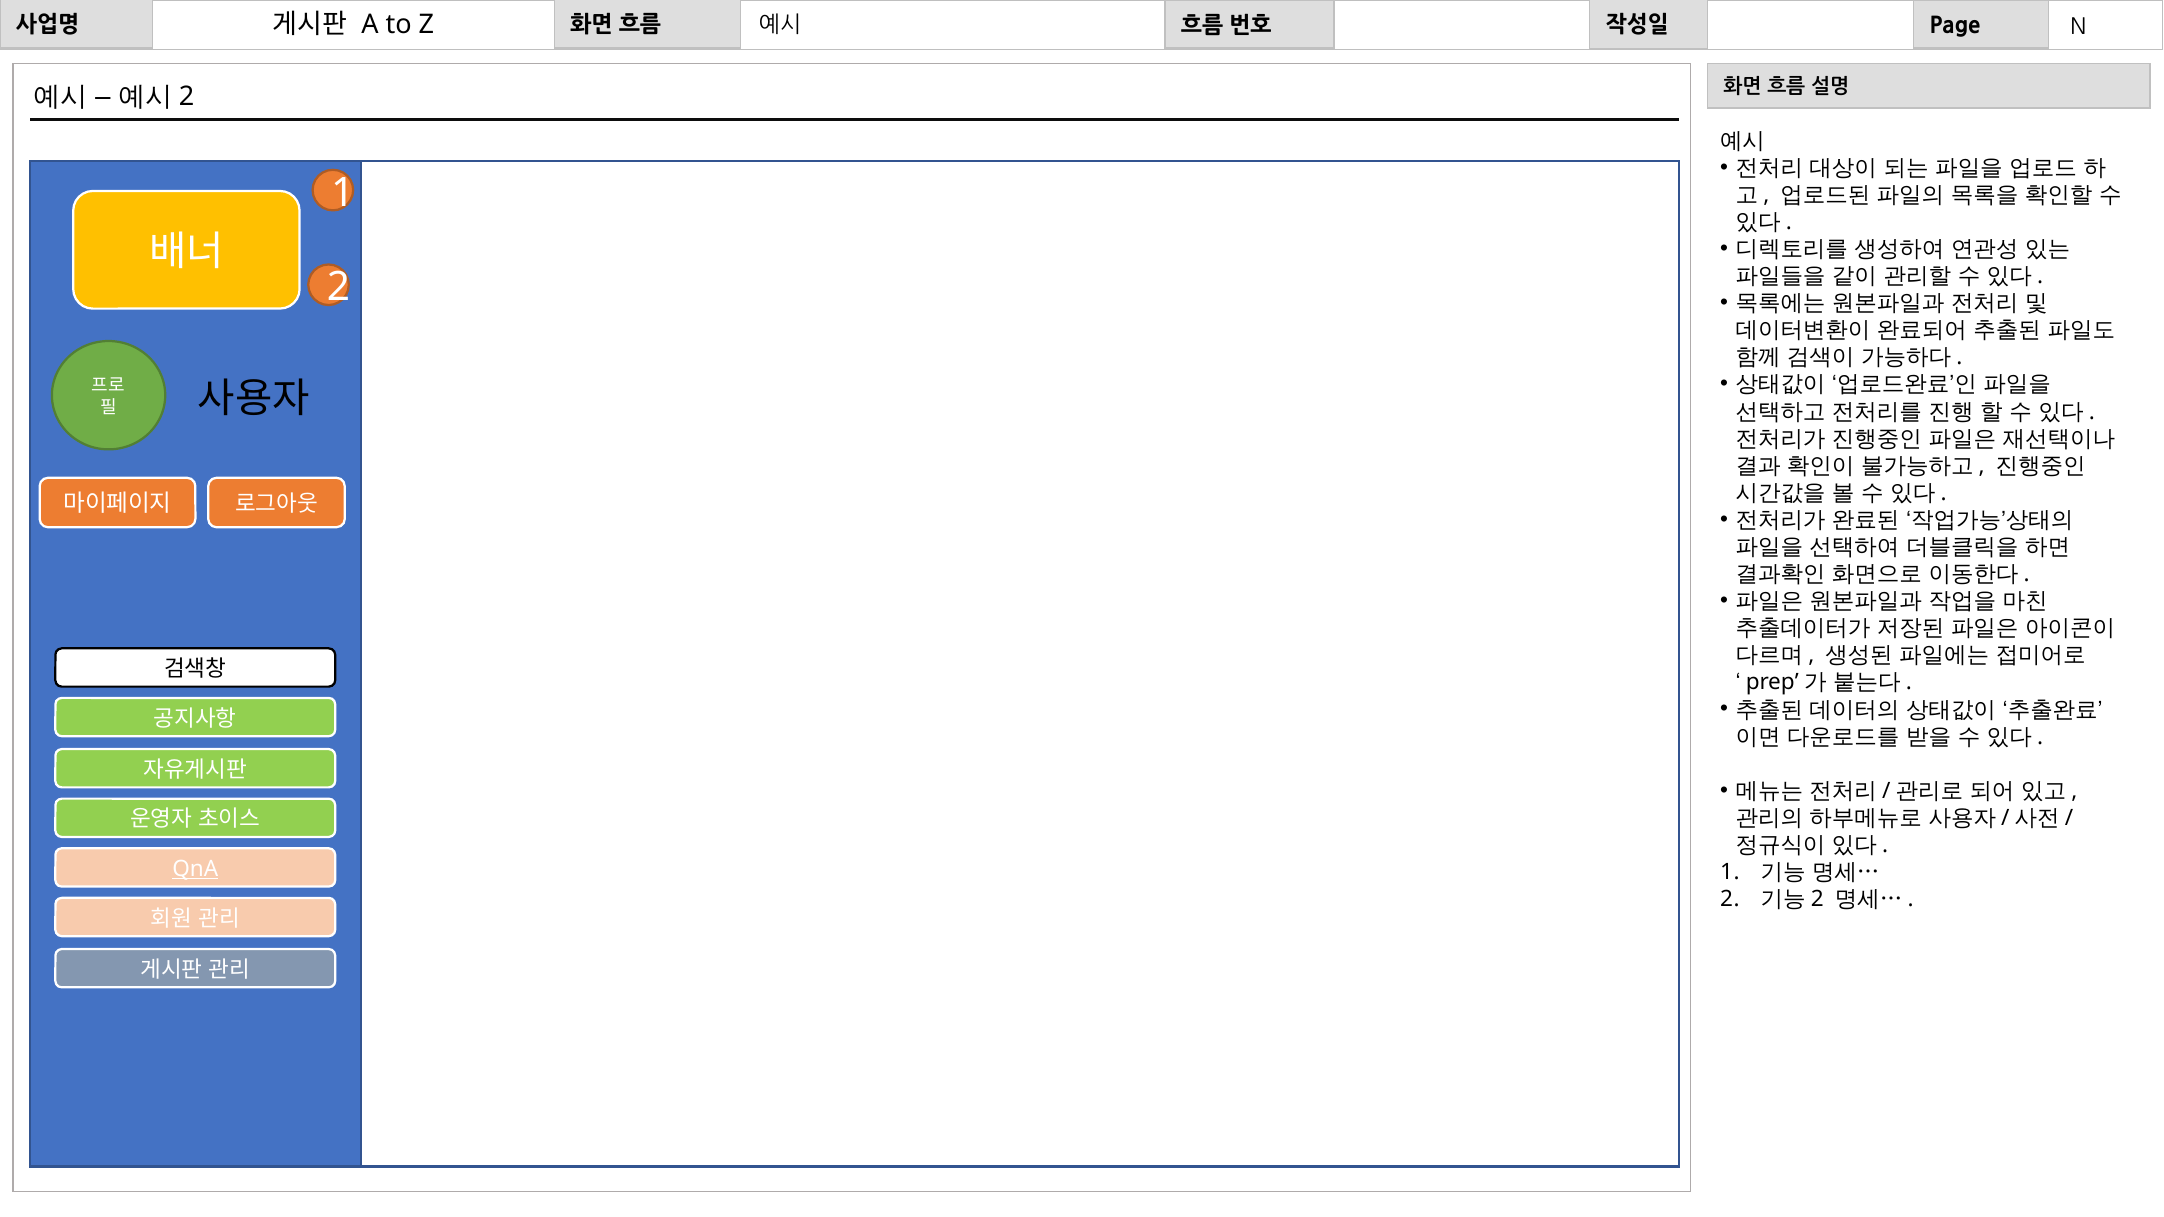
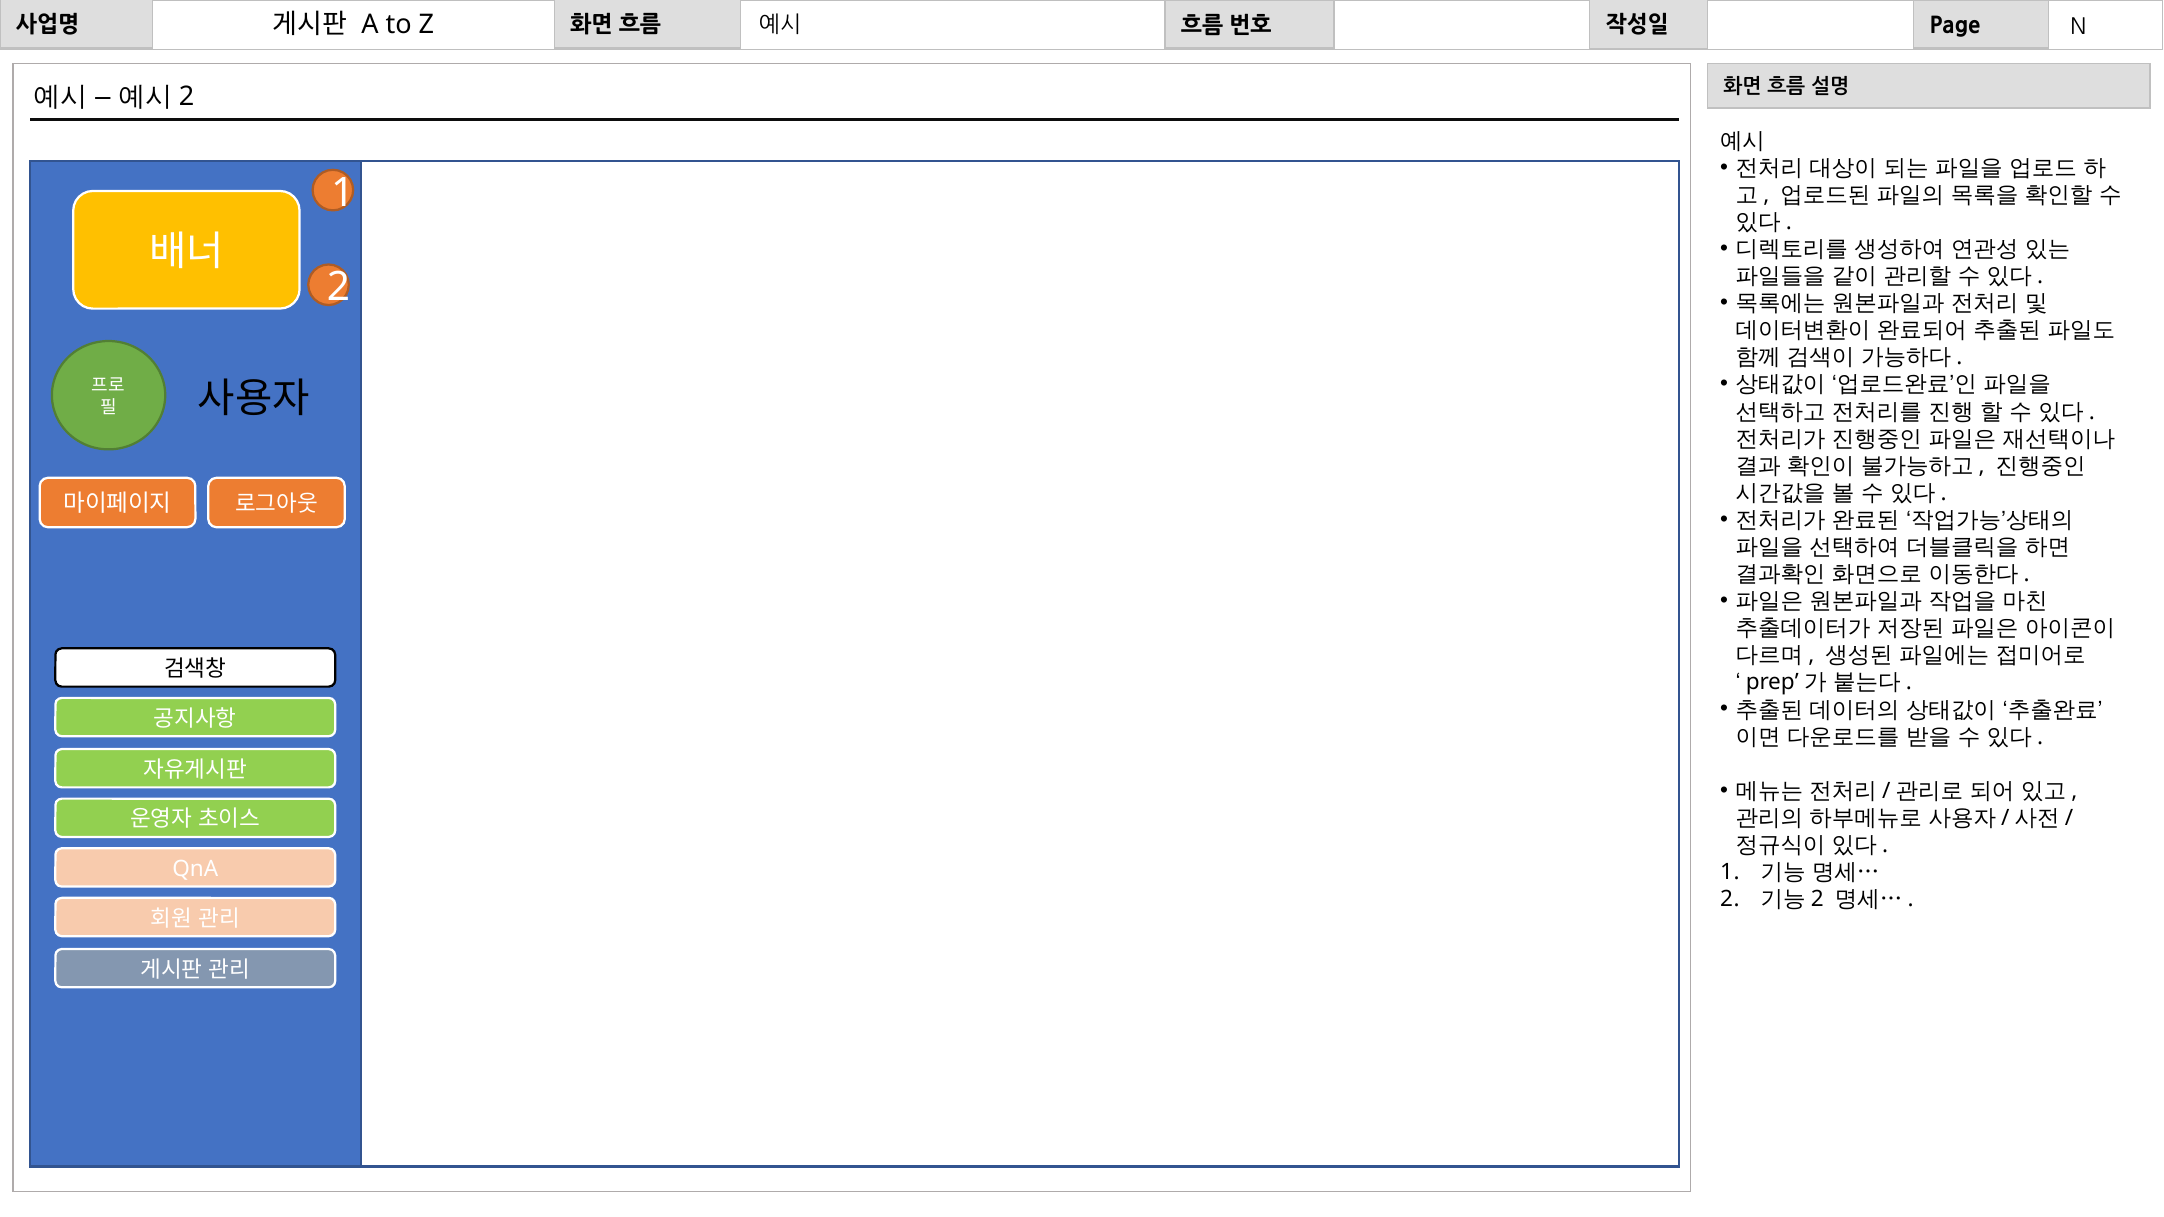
QnA underline: present -> none
